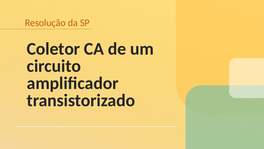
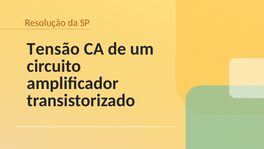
Coletor: Coletor -> Tensão
